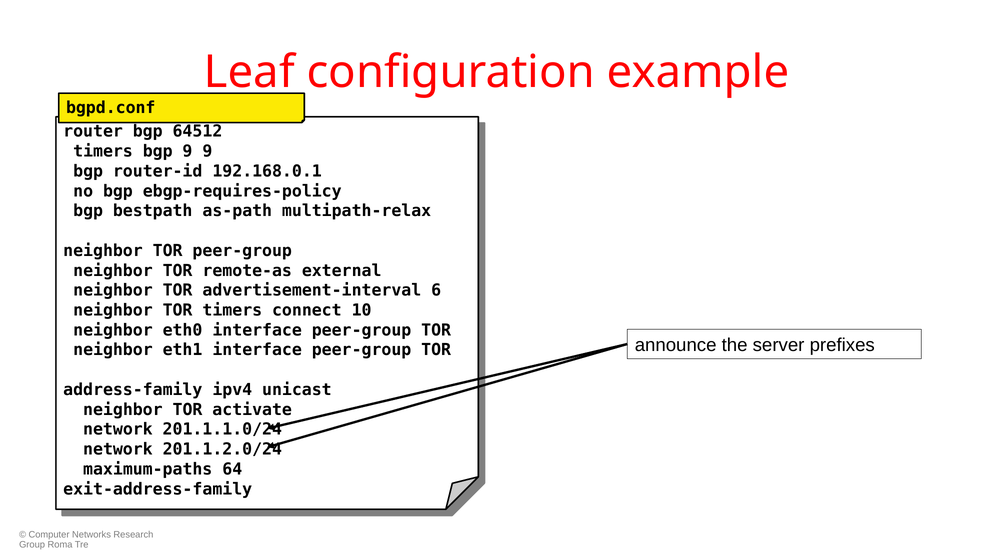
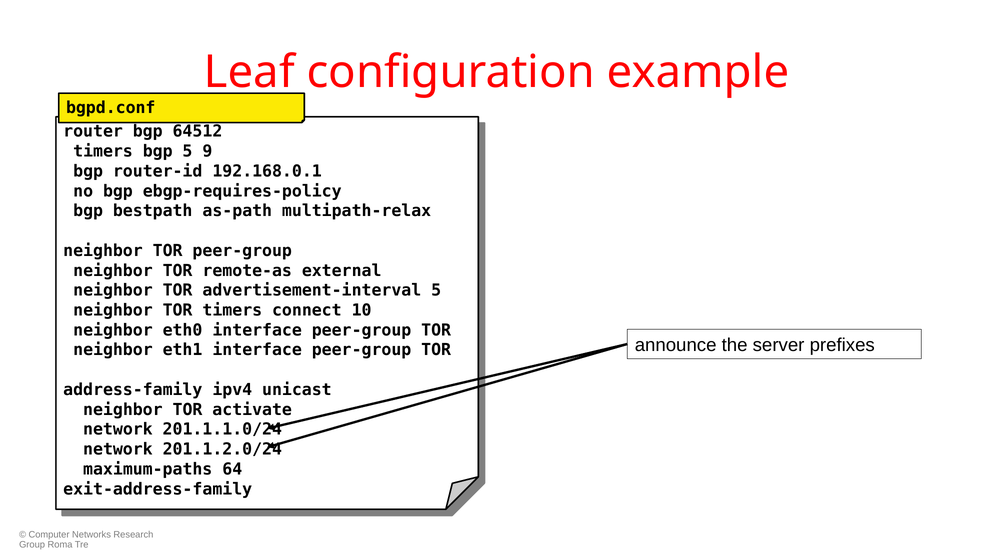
9 at (187, 151): 9 -> 5
6 at (436, 290): 6 -> 5
